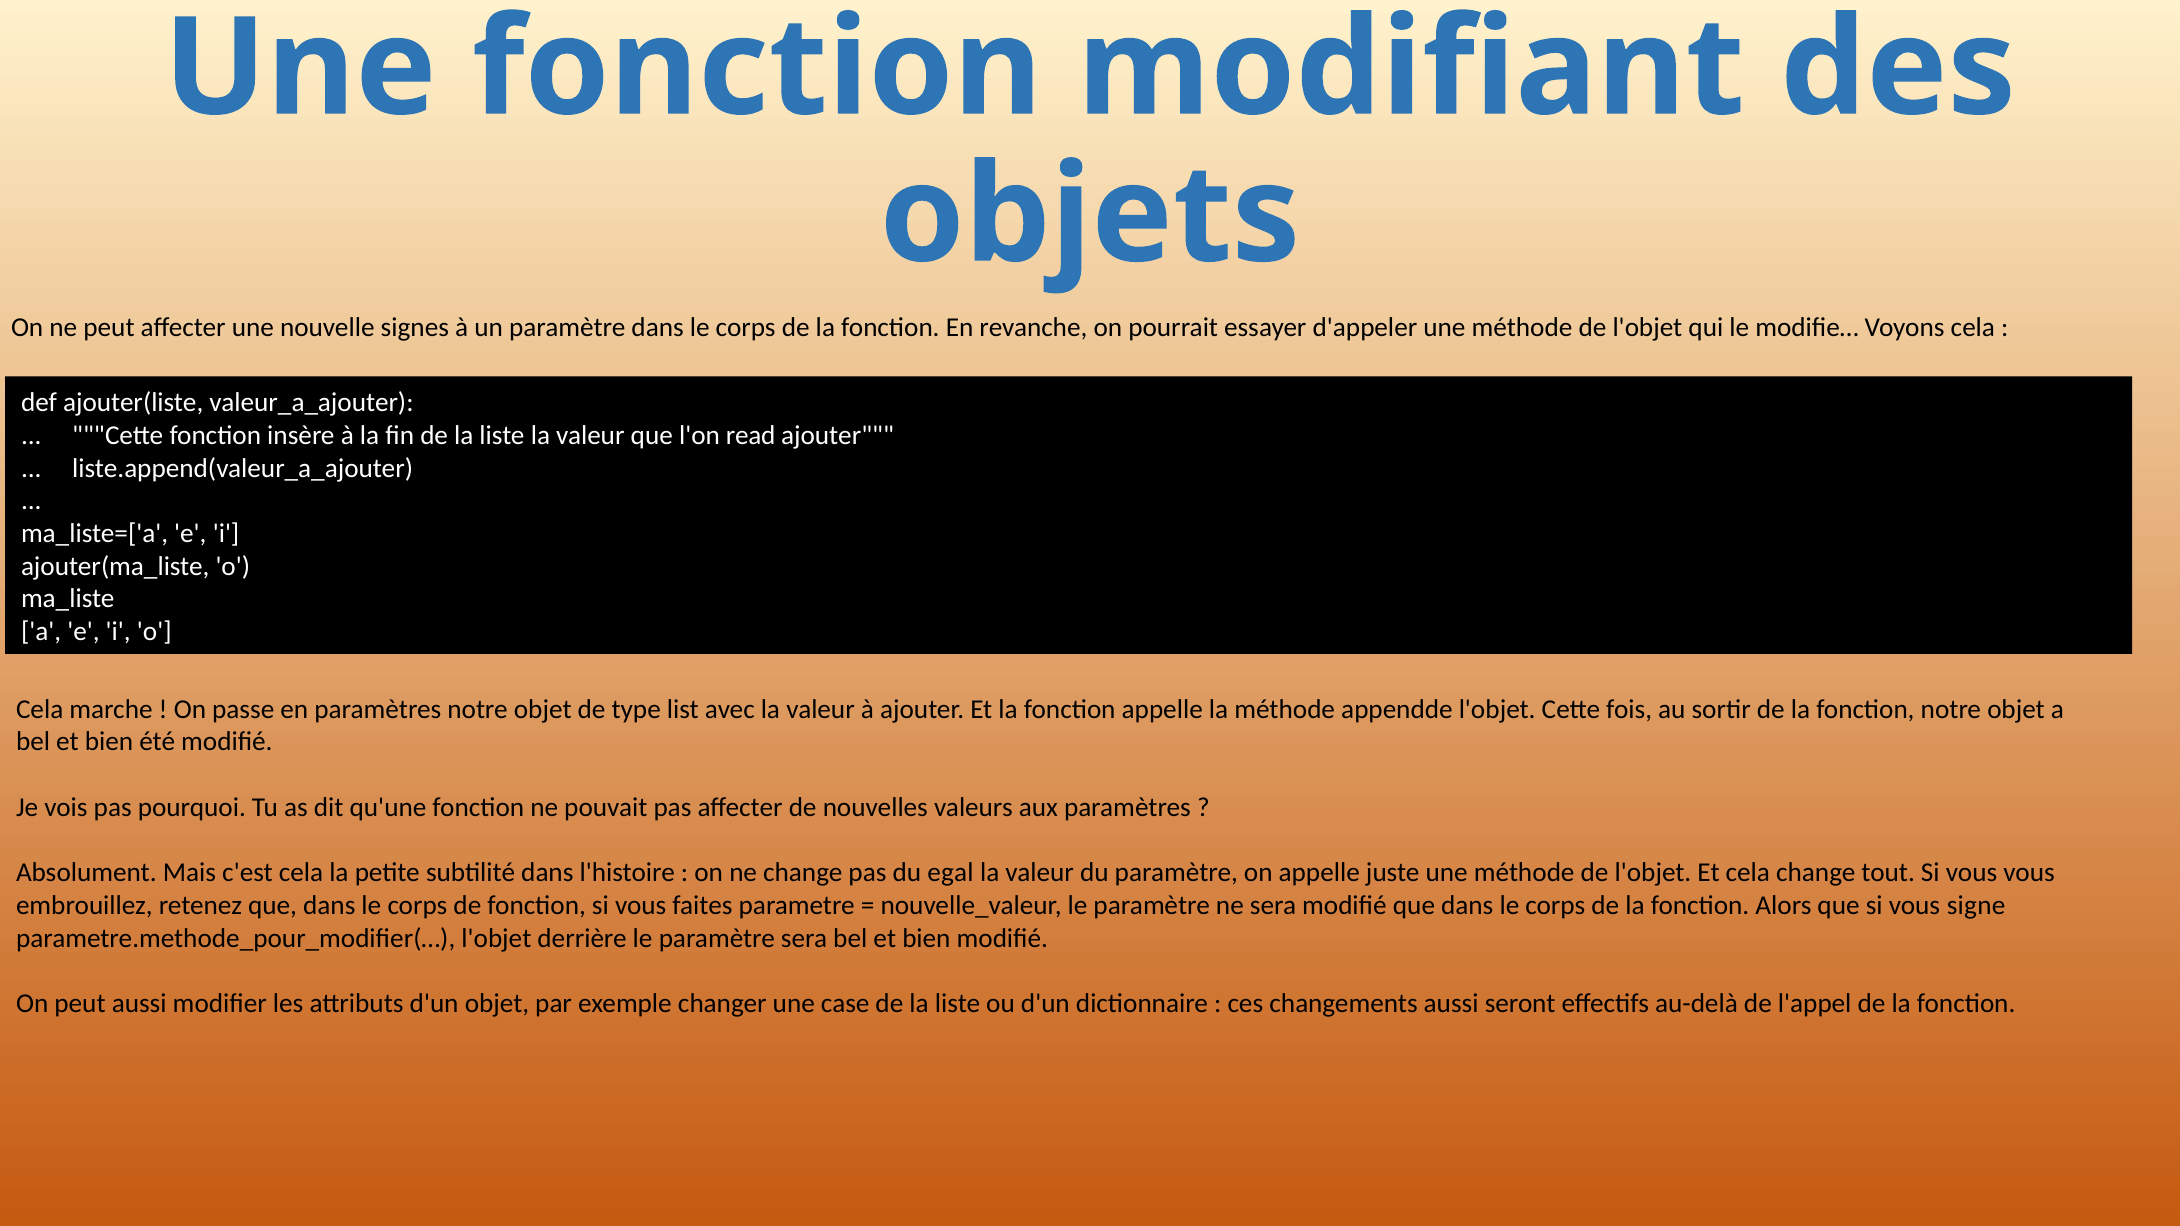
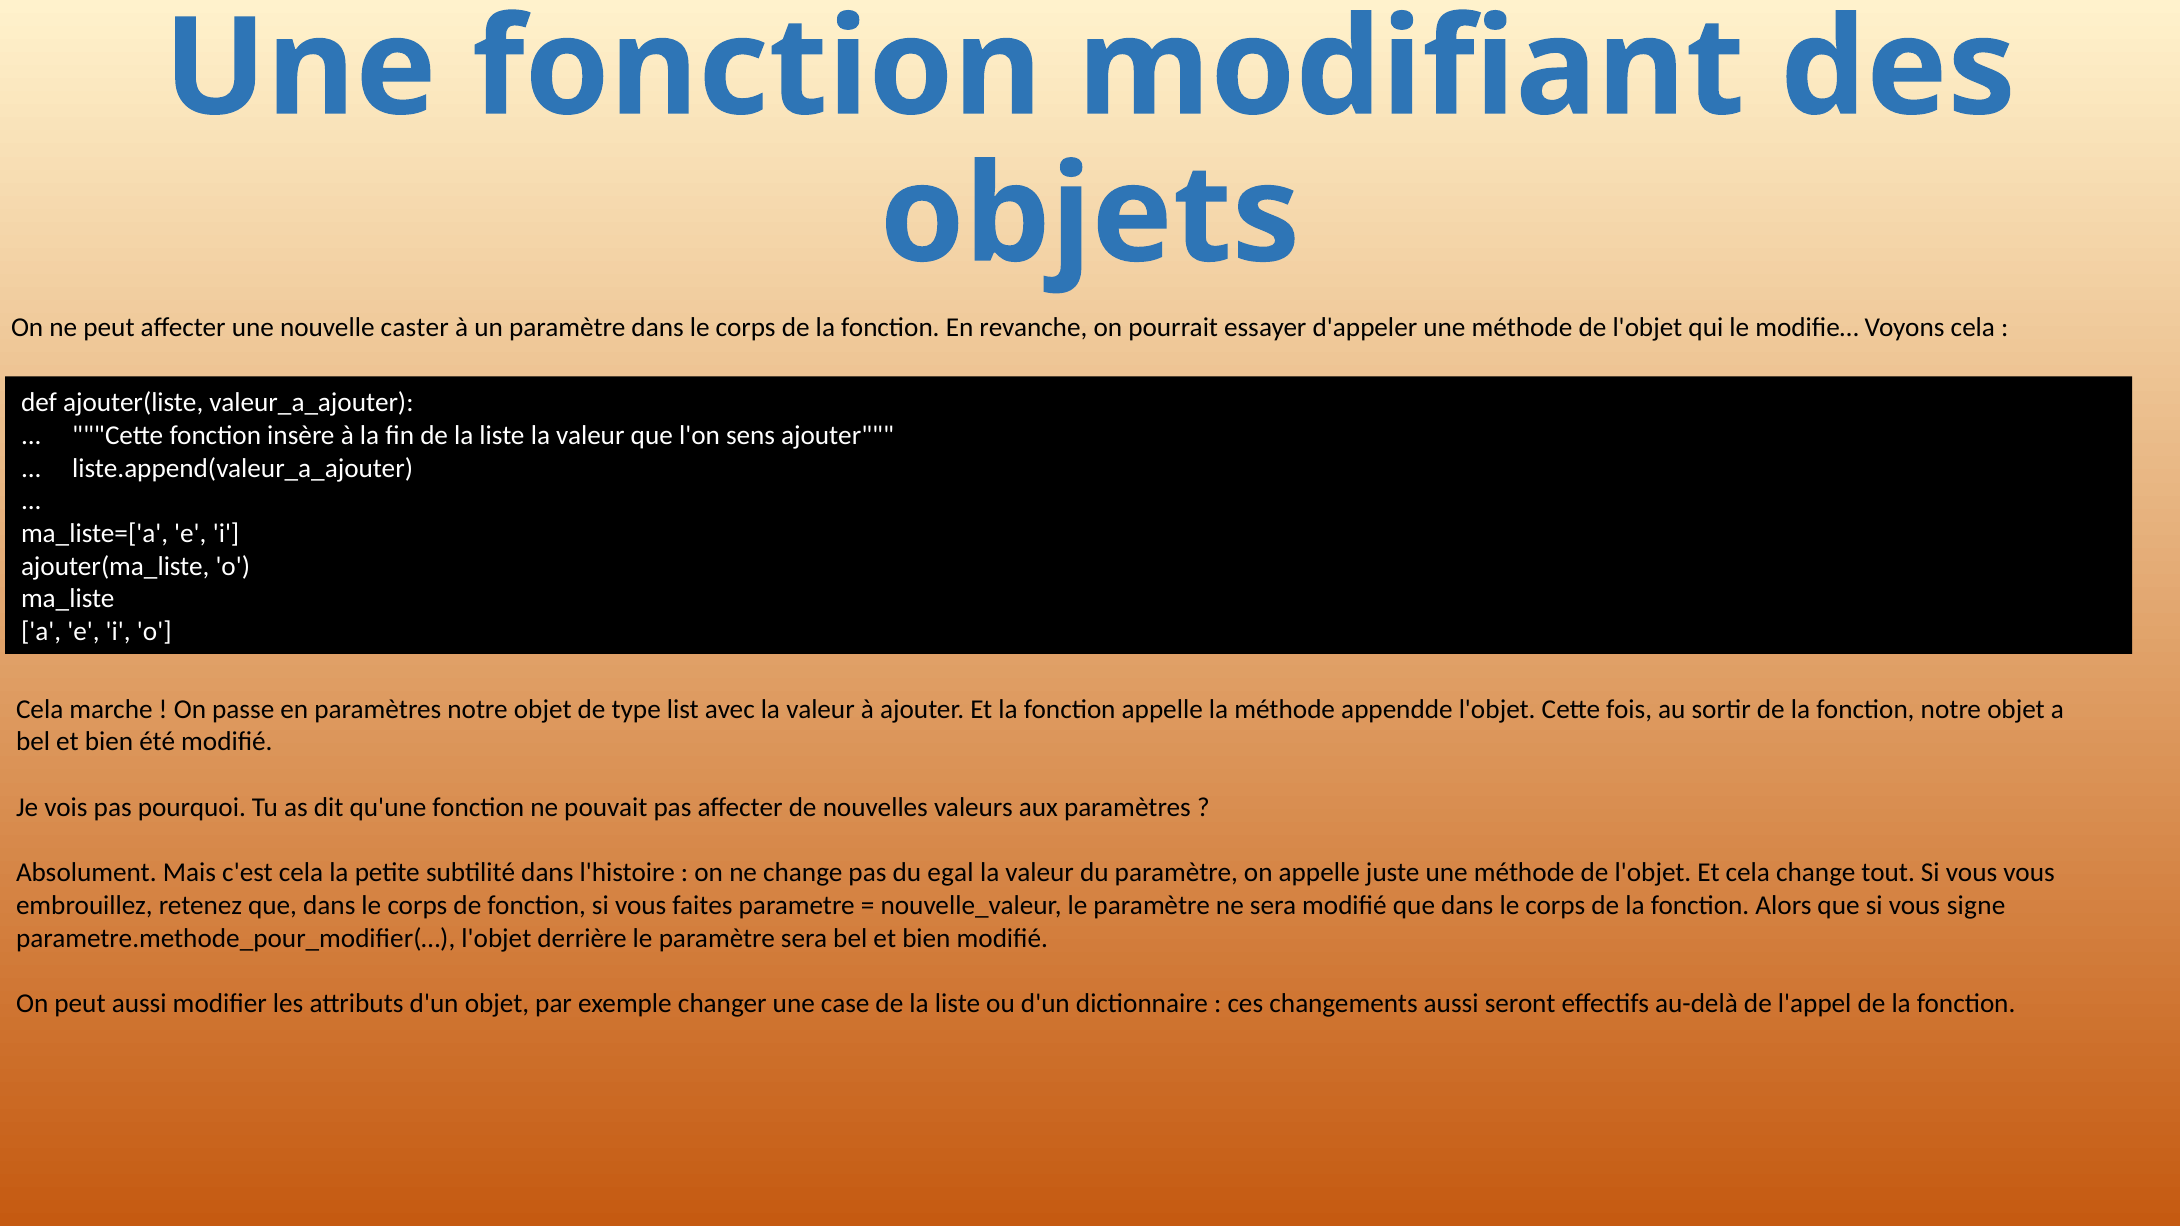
signes: signes -> caster
read: read -> sens
